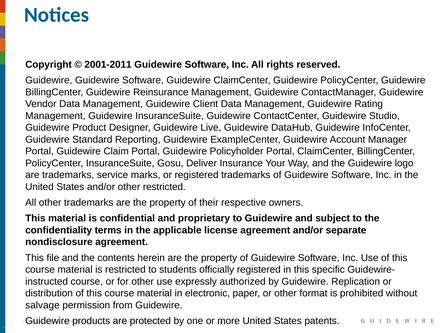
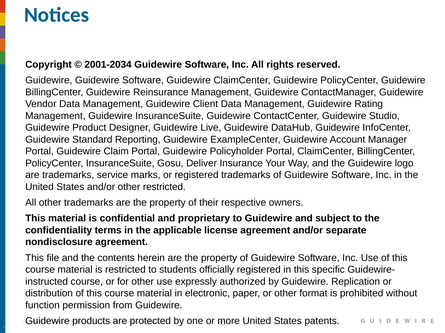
2001-2011: 2001-2011 -> 2001-2034
salvage: salvage -> function
